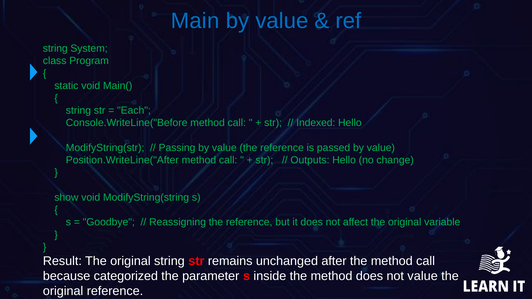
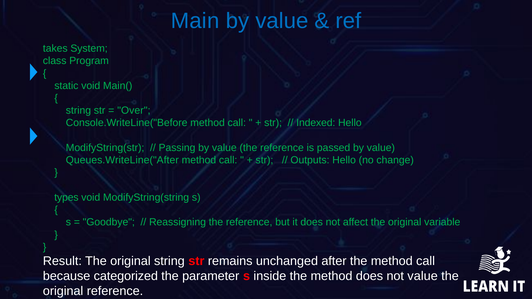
string at (55, 48): string -> takes
Each: Each -> Over
Position.WriteLine("After: Position.WriteLine("After -> Queues.WriteLine("After
show: show -> types
